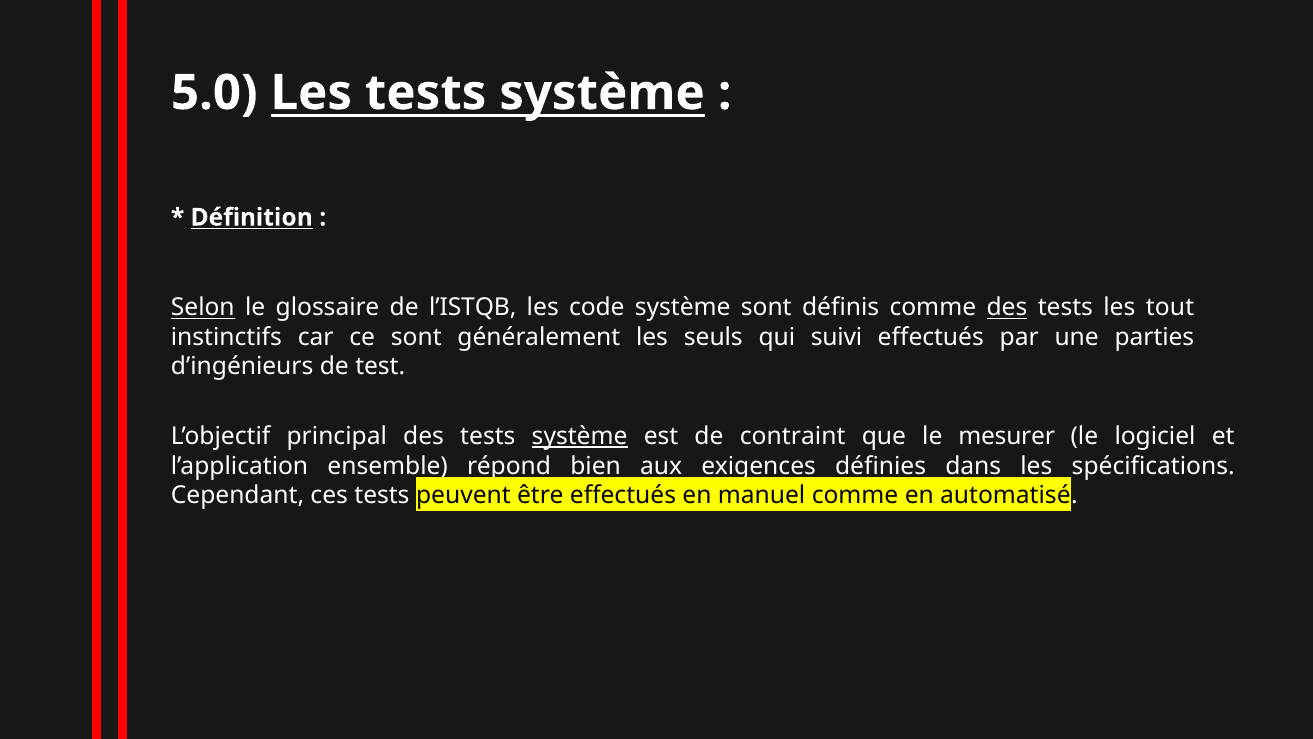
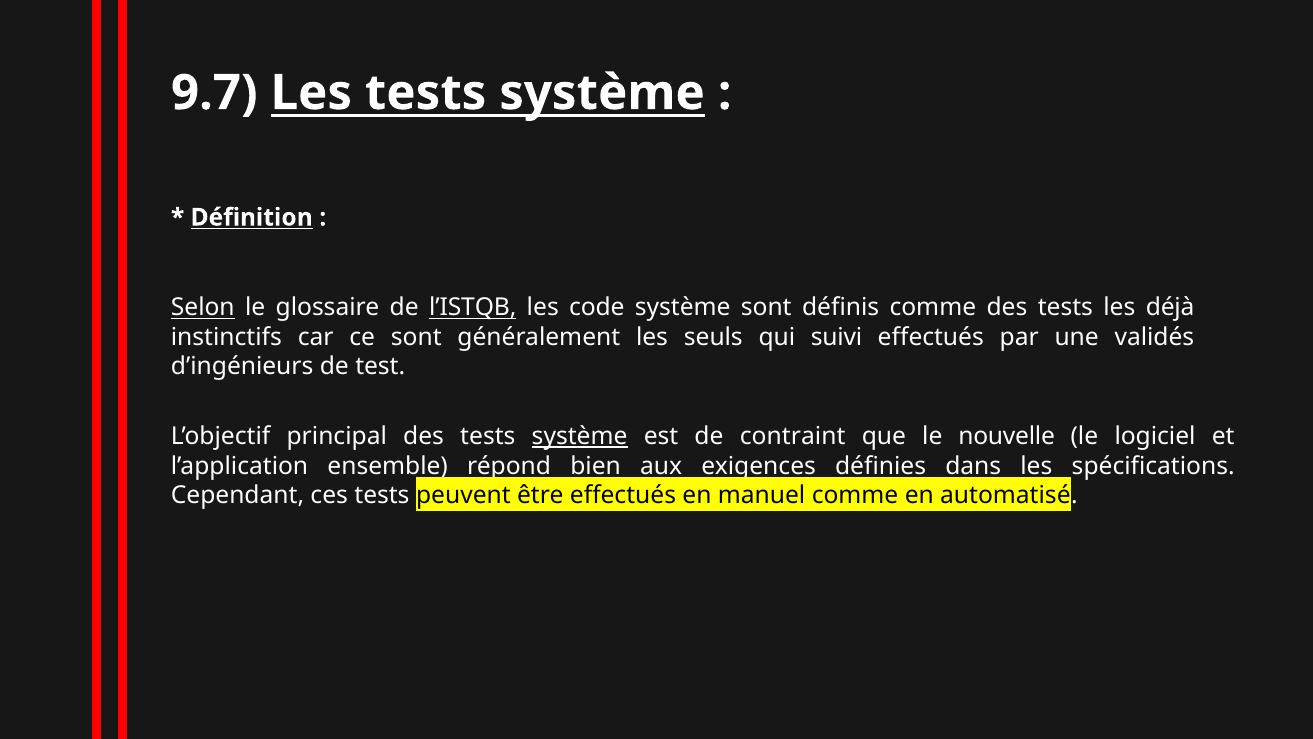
5.0: 5.0 -> 9.7
l’ISTQB underline: none -> present
des at (1007, 308) underline: present -> none
tout: tout -> déjà
parties: parties -> validés
mesurer: mesurer -> nouvelle
